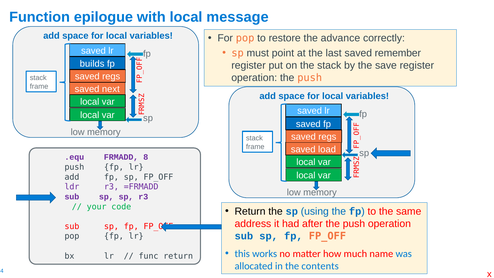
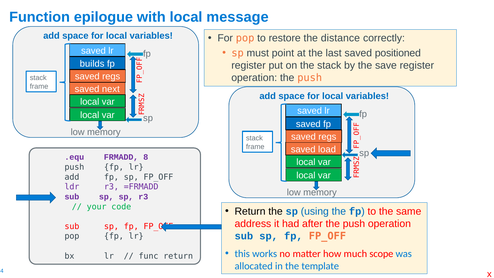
advance: advance -> distance
remember: remember -> positioned
name: name -> scope
contents: contents -> template
